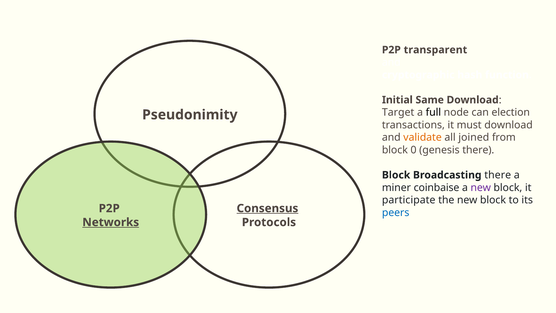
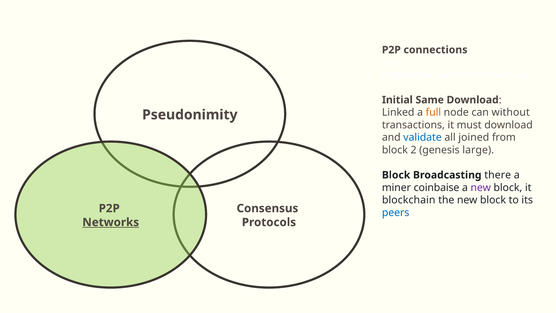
transparent: transparent -> connections
Target: Target -> Linked
full colour: black -> orange
election: election -> without
validate colour: orange -> blue
0: 0 -> 2
genesis there: there -> large
participate: participate -> blockchain
Consensus underline: present -> none
